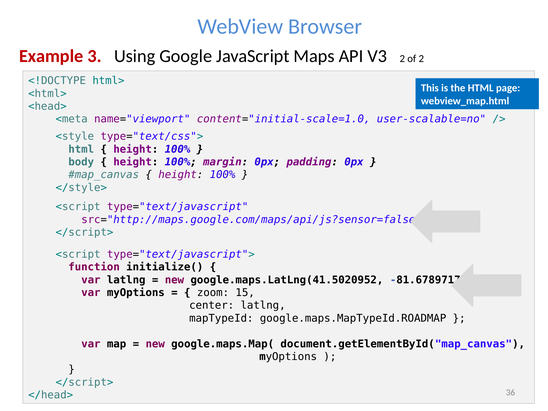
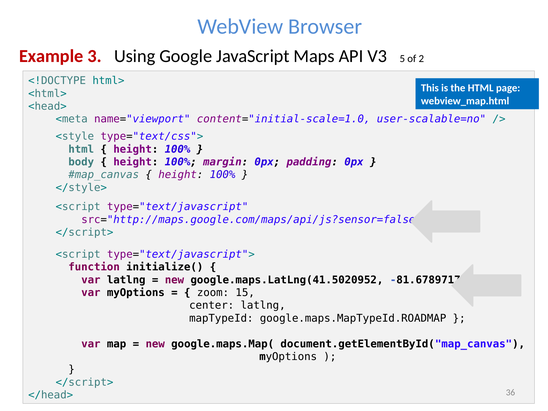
V3 2: 2 -> 5
